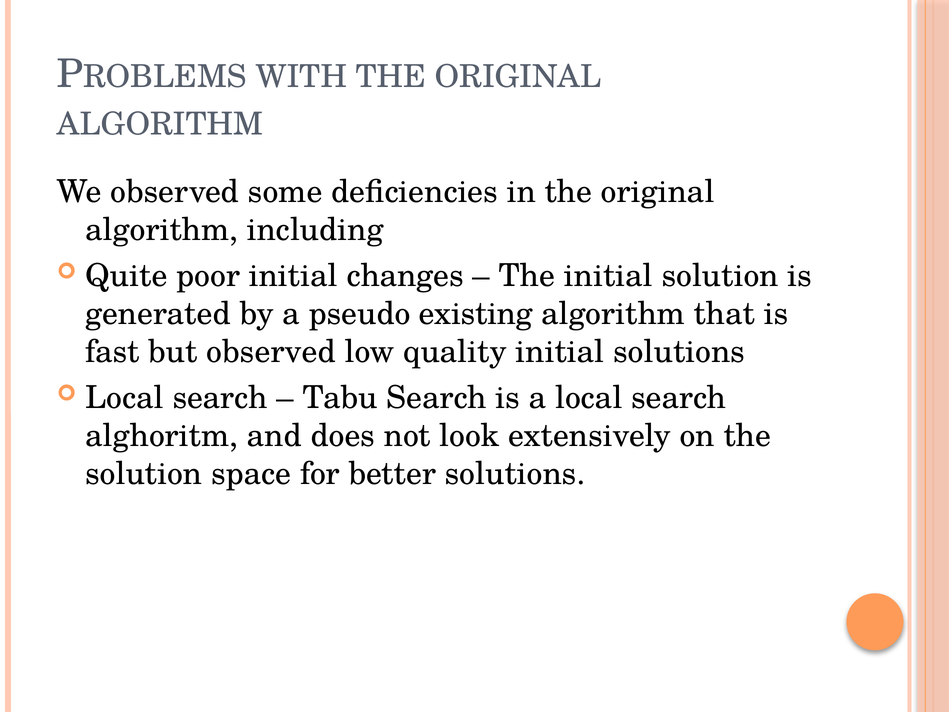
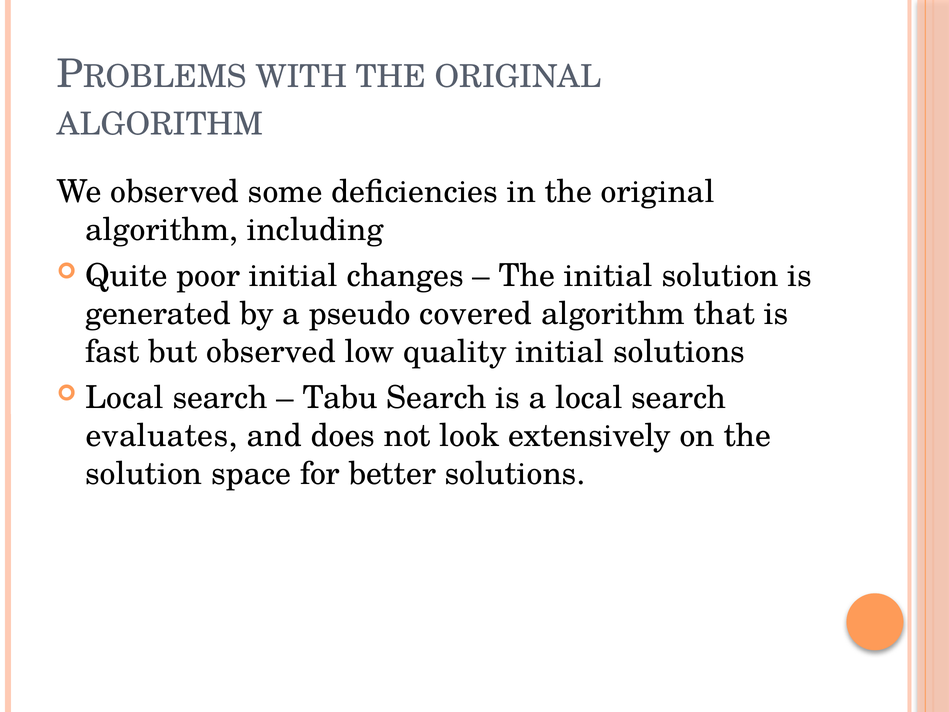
existing: existing -> covered
alghoritm: alghoritm -> evaluates
